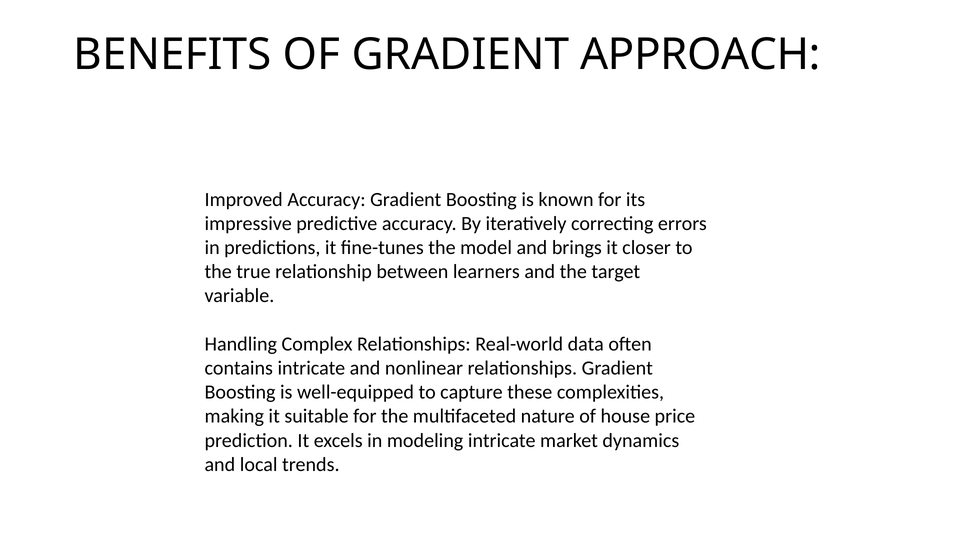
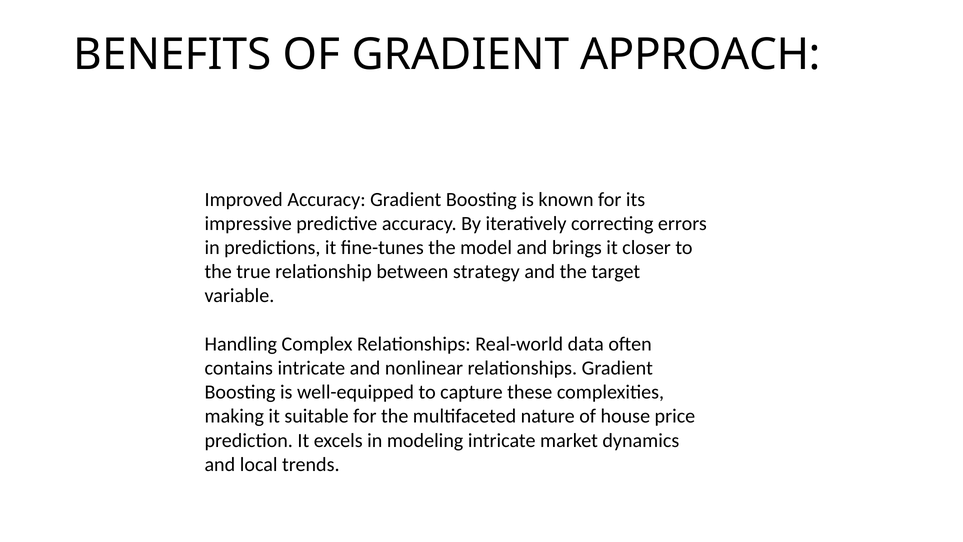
learners: learners -> strategy
